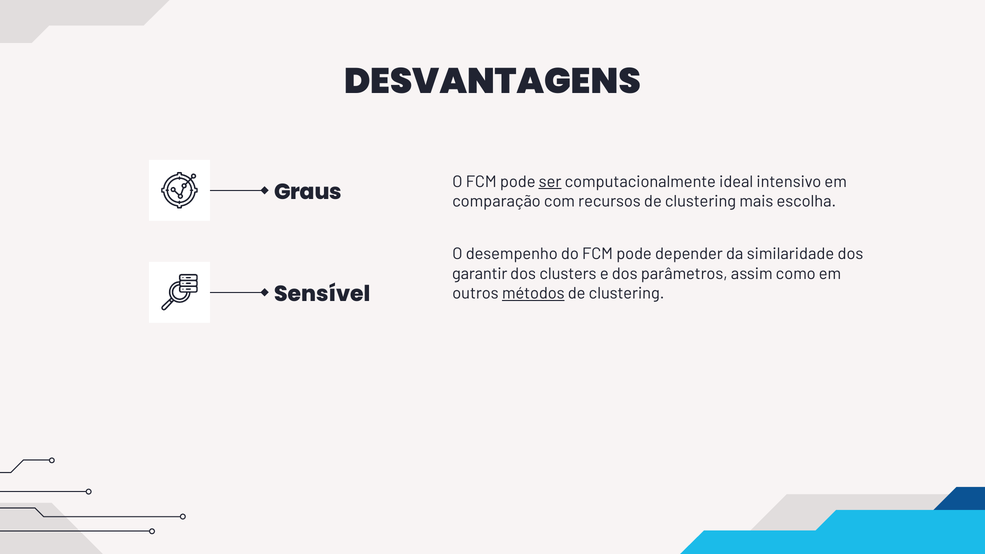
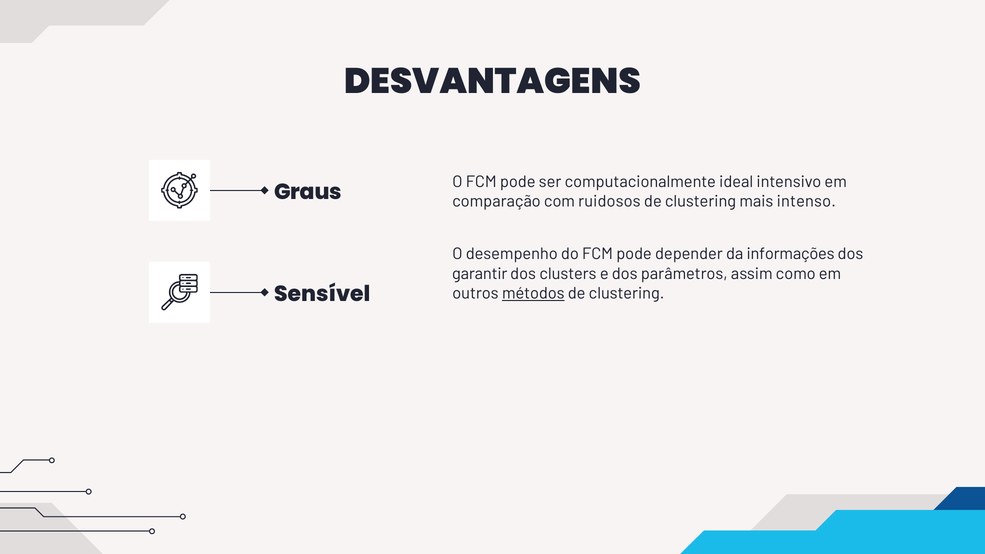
ser underline: present -> none
recursos: recursos -> ruidosos
escolha: escolha -> intenso
similaridade: similaridade -> informações
